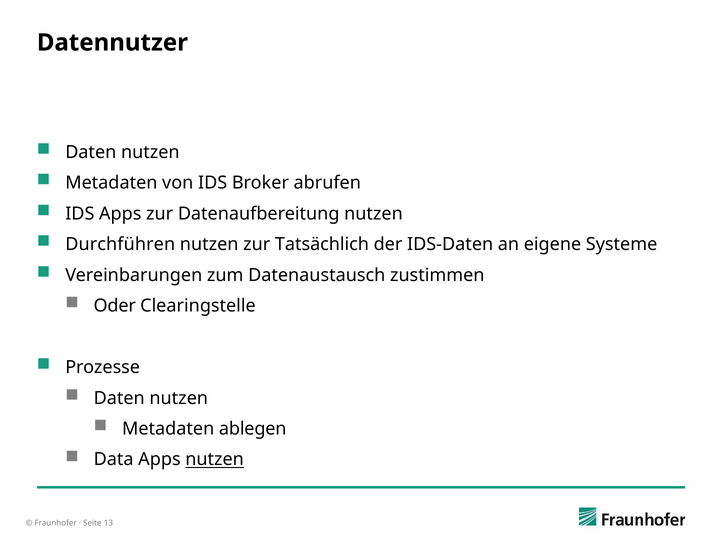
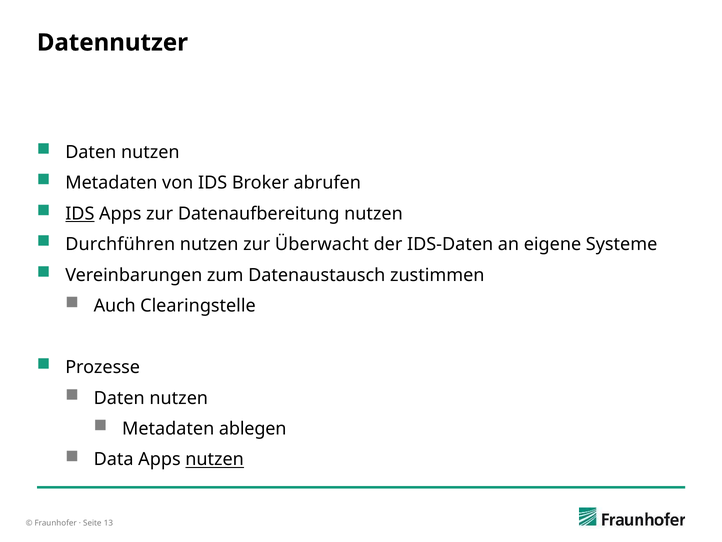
IDS at (80, 214) underline: none -> present
Tatsächlich: Tatsächlich -> Überwacht
Oder: Oder -> Auch
